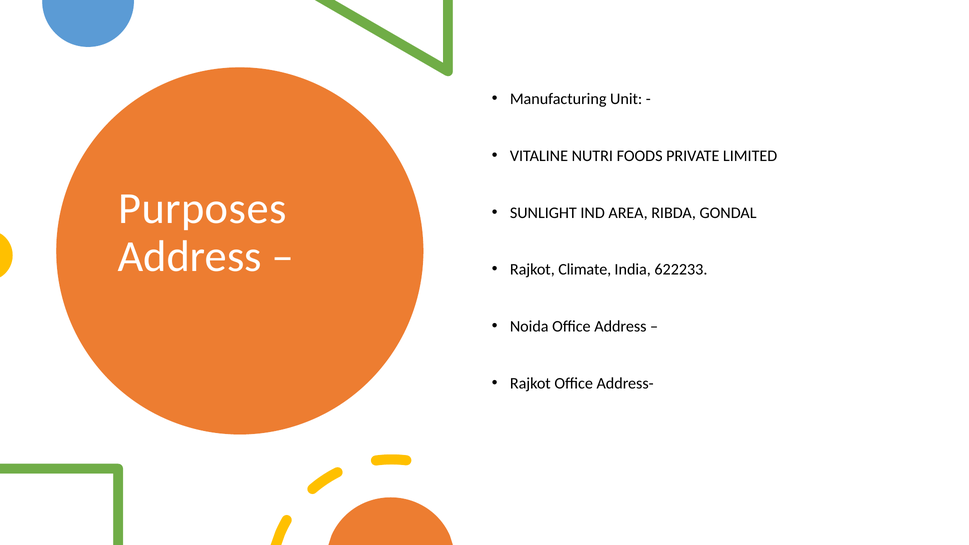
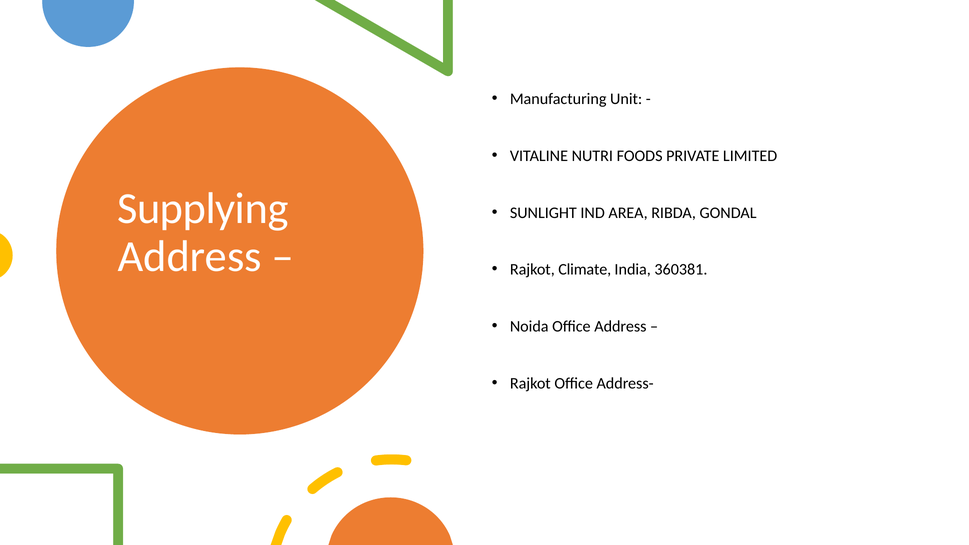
Purposes: Purposes -> Supplying
622233: 622233 -> 360381
